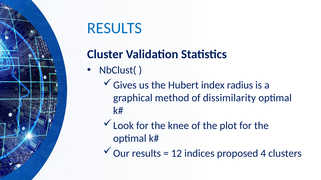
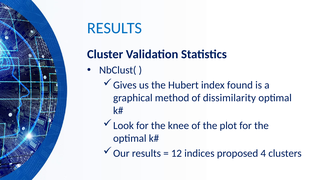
radius: radius -> found
